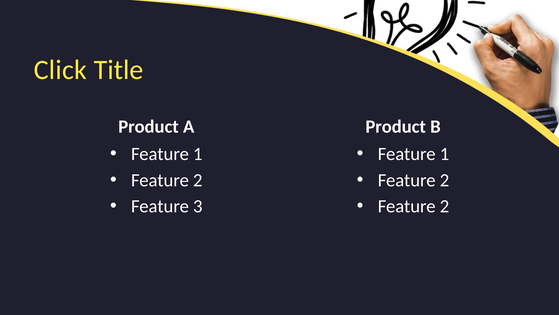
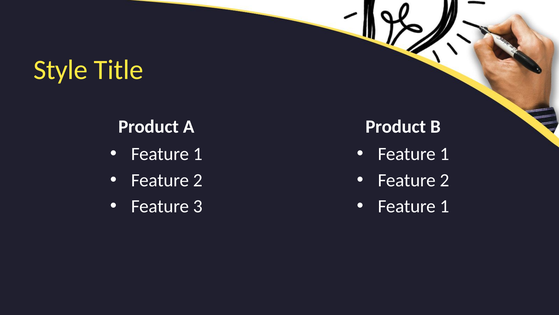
Click: Click -> Style
2 at (445, 206): 2 -> 1
